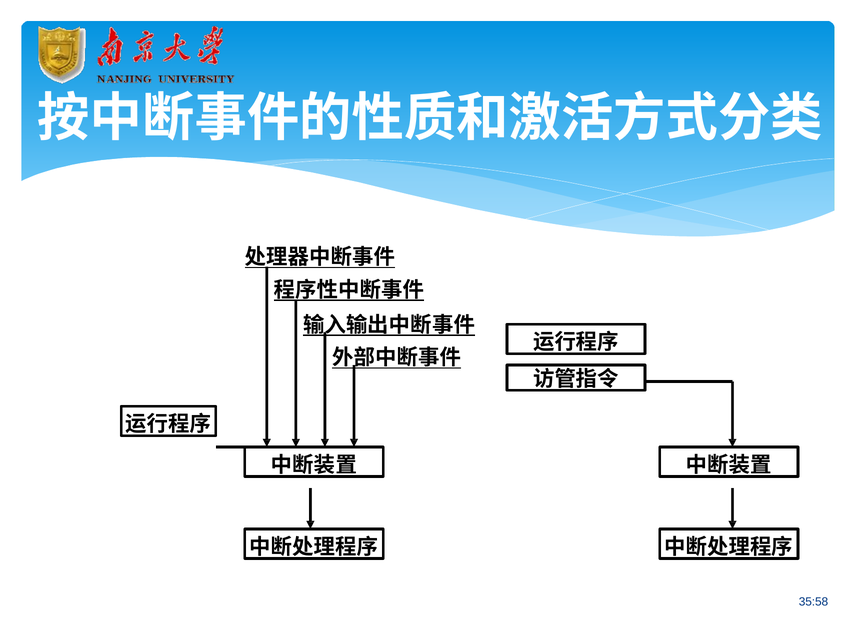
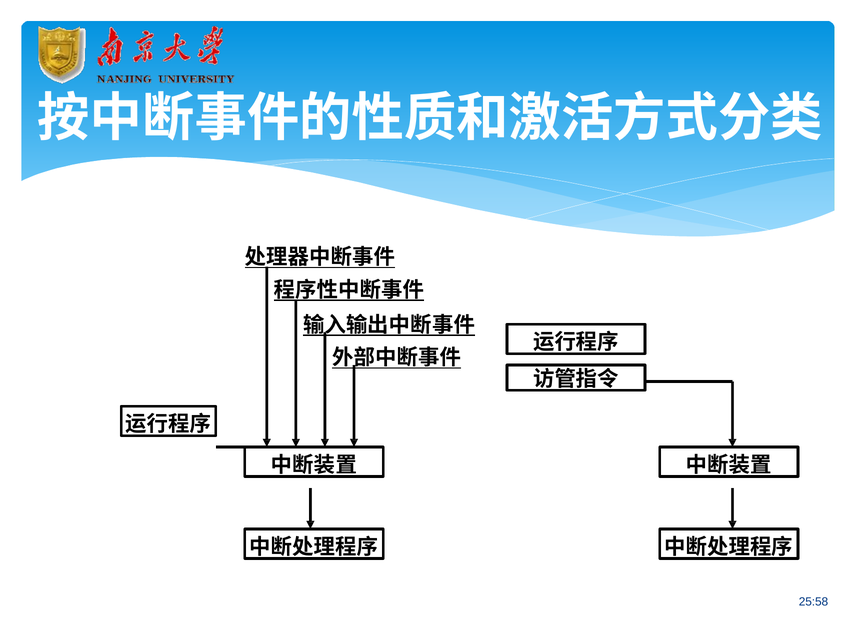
35:58: 35:58 -> 25:58
